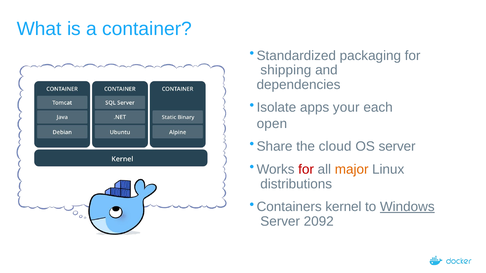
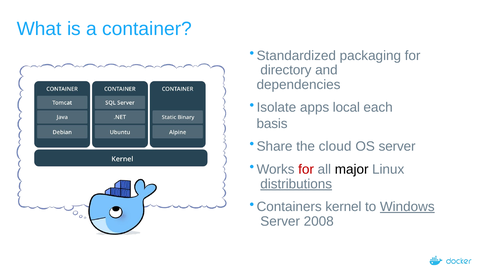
shipping: shipping -> directory
your: your -> local
open: open -> basis
major colour: orange -> black
distributions underline: none -> present
2092: 2092 -> 2008
